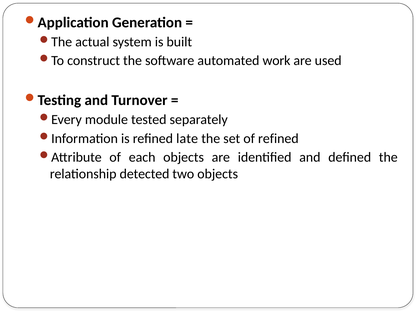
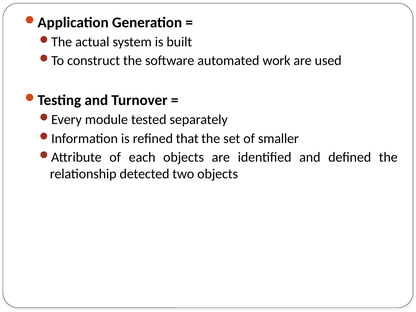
late: late -> that
of refined: refined -> smaller
